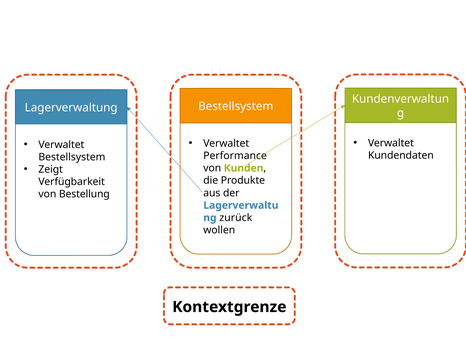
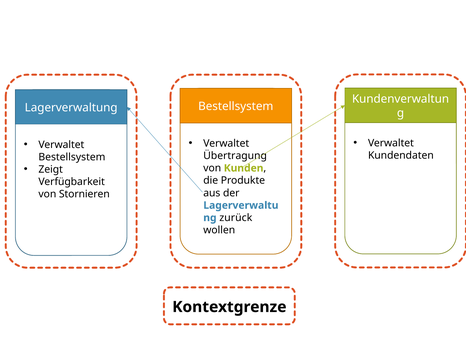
Performance: Performance -> Übertragung
Bestellung: Bestellung -> Stornieren
